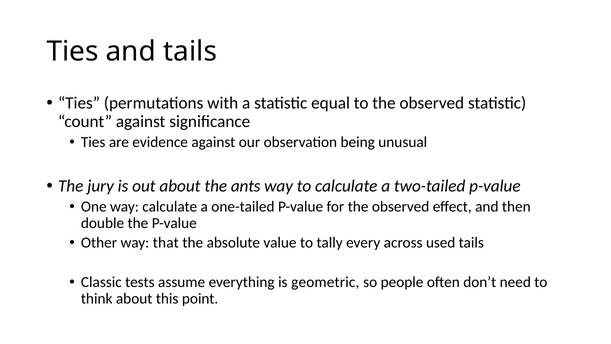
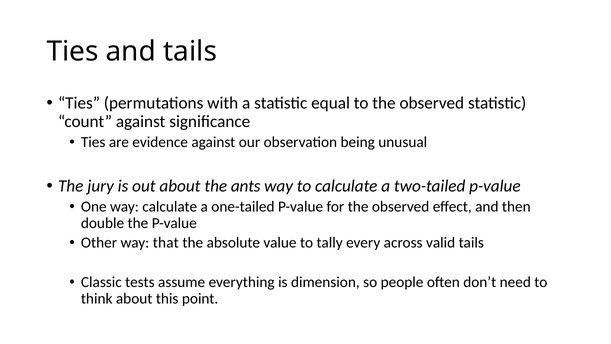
used: used -> valid
geometric: geometric -> dimension
